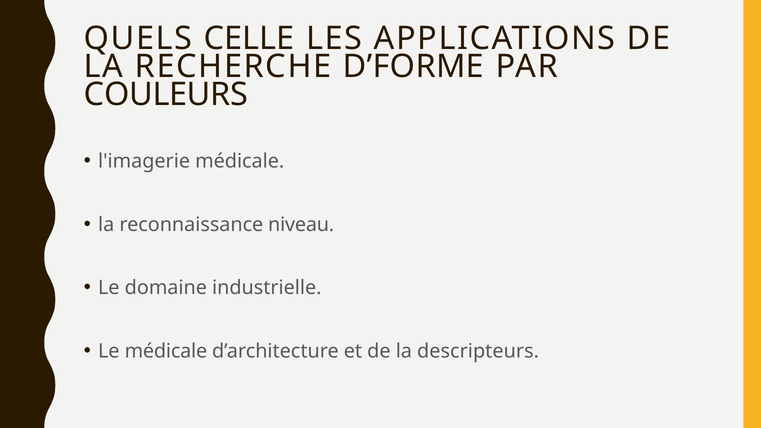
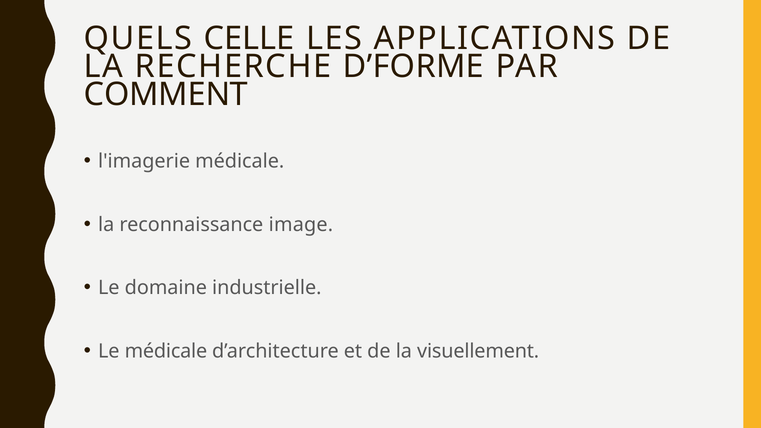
COULEURS: COULEURS -> COMMENT
niveau: niveau -> image
descripteurs: descripteurs -> visuellement
